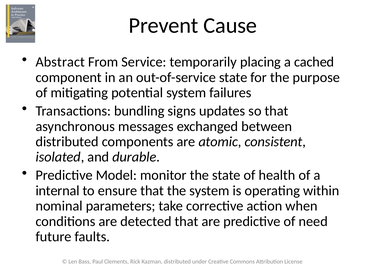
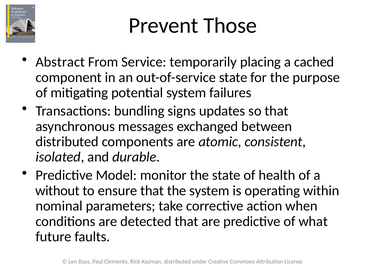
Cause: Cause -> Those
internal: internal -> without
need: need -> what
